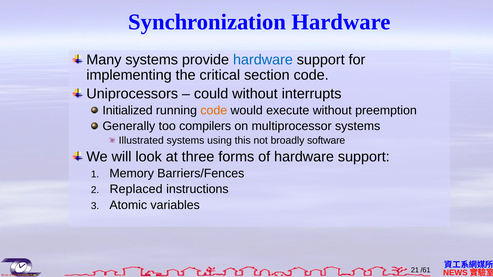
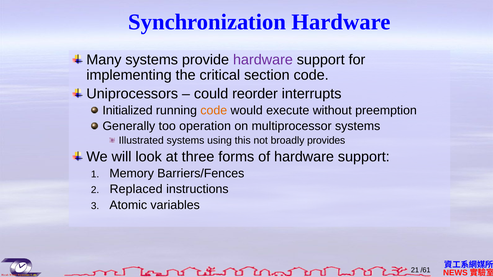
hardware at (263, 60) colour: blue -> purple
could without: without -> reorder
compilers: compilers -> operation
software: software -> provides
